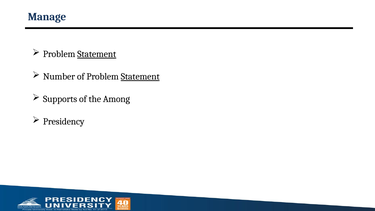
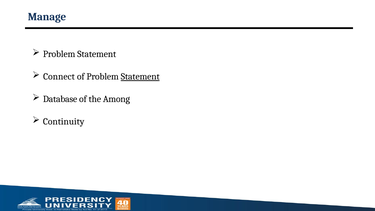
Statement at (97, 54) underline: present -> none
Number: Number -> Connect
Supports: Supports -> Database
Presidency: Presidency -> Continuity
